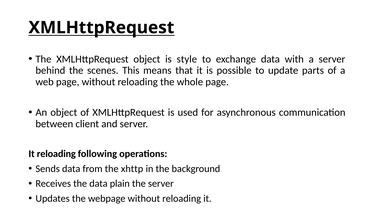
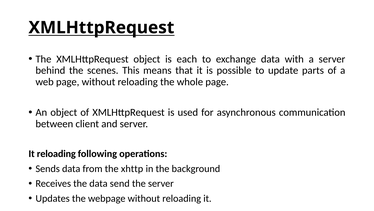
style: style -> each
plain: plain -> send
